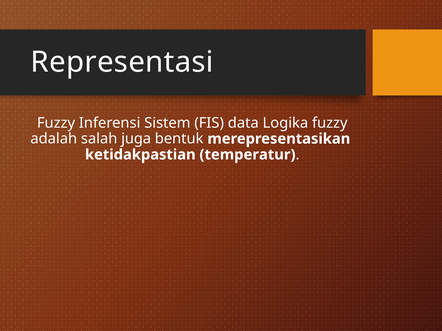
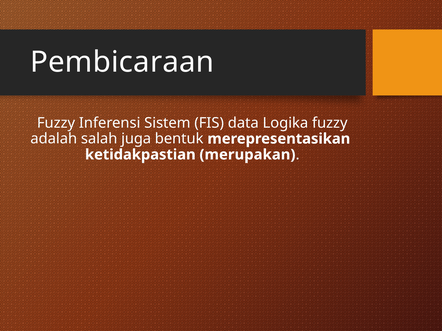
Representasi: Representasi -> Pembicaraan
temperatur: temperatur -> merupakan
